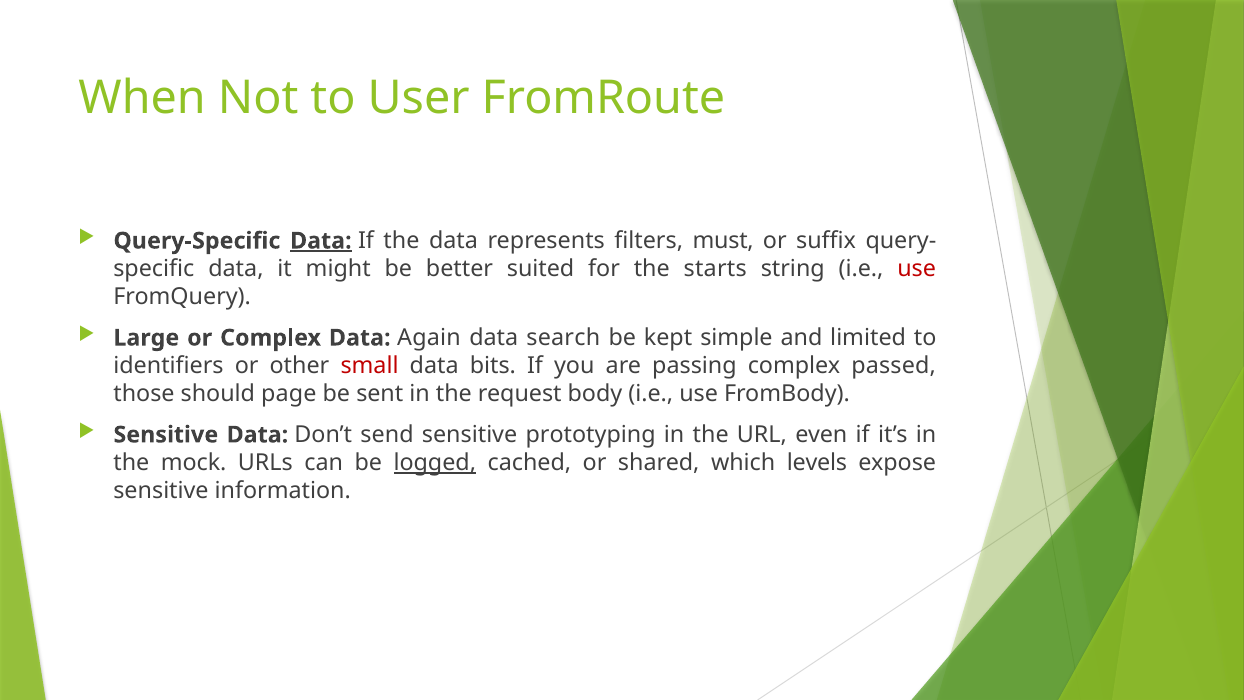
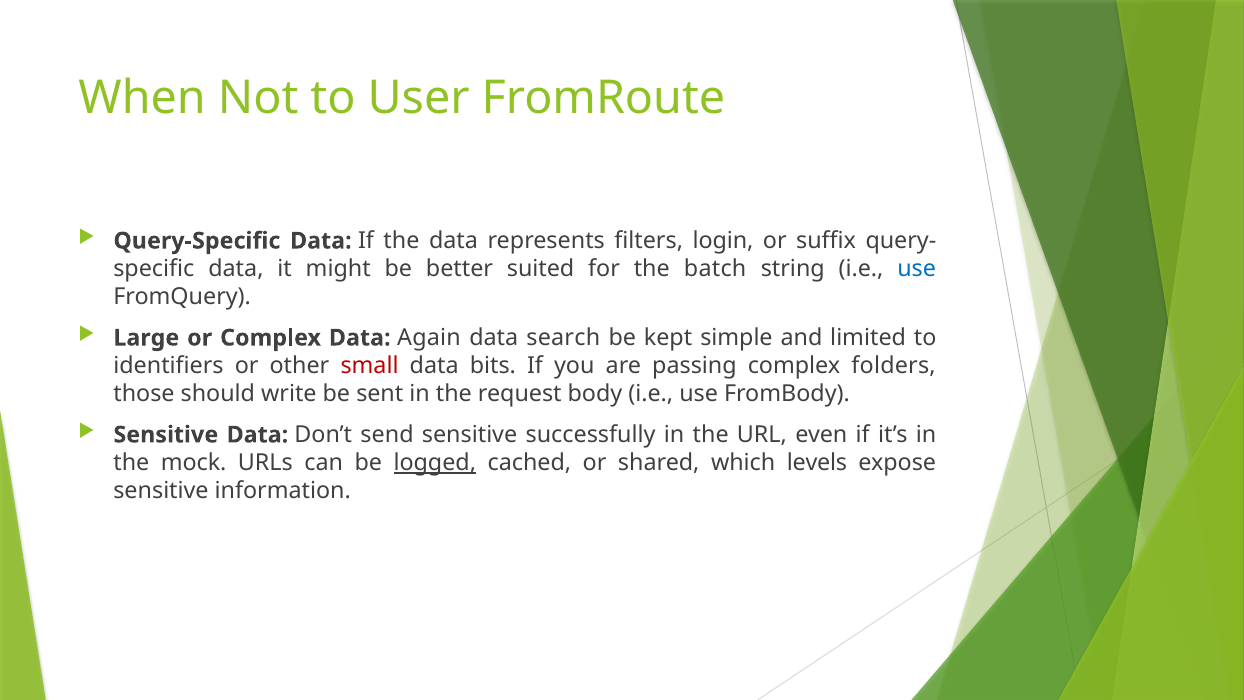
Data at (321, 241) underline: present -> none
must: must -> login
starts: starts -> batch
use at (917, 269) colour: red -> blue
passed: passed -> folders
page: page -> write
prototyping: prototyping -> successfully
